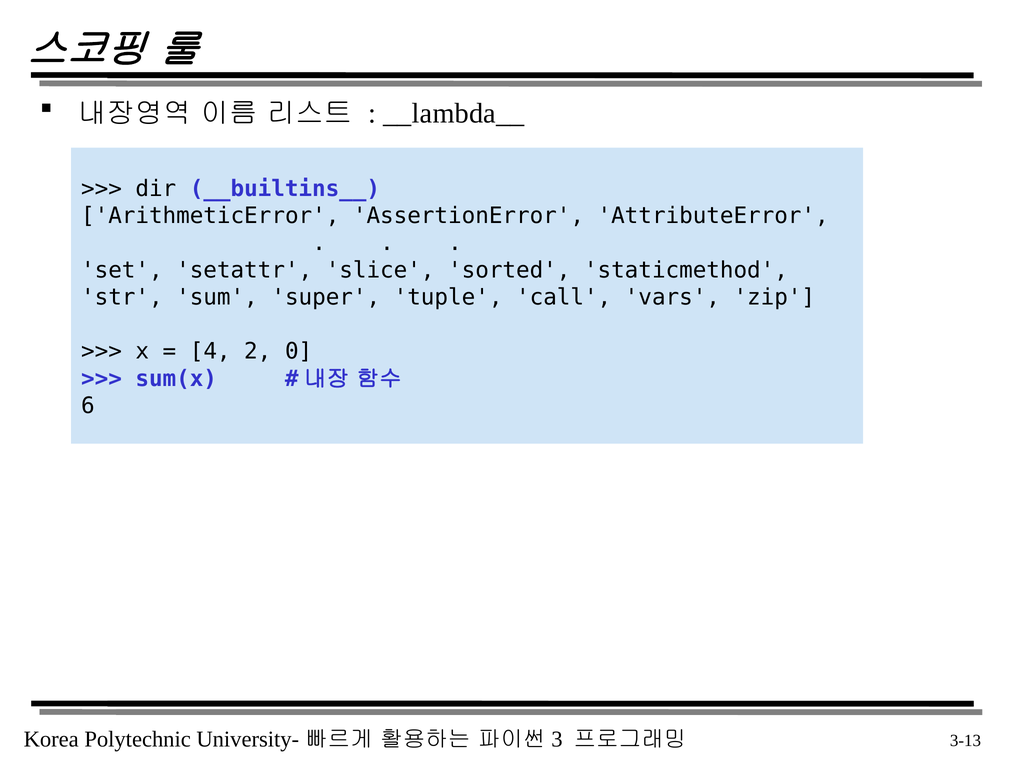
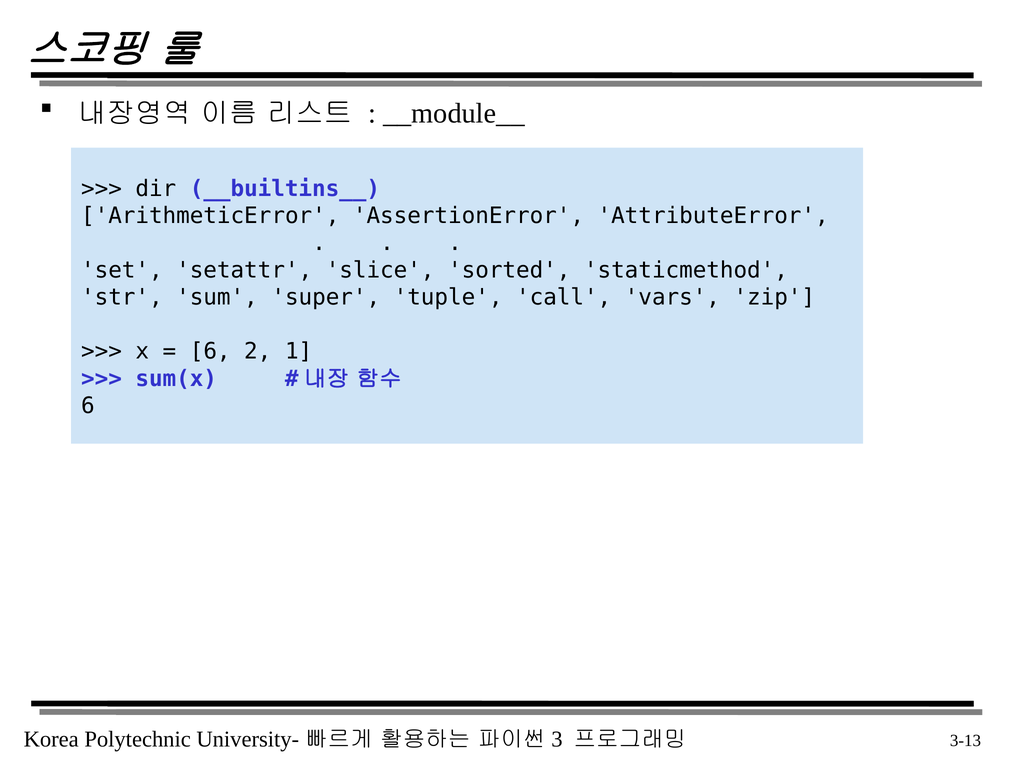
__lambda__: __lambda__ -> __module__
4 at (210, 352): 4 -> 6
0: 0 -> 1
